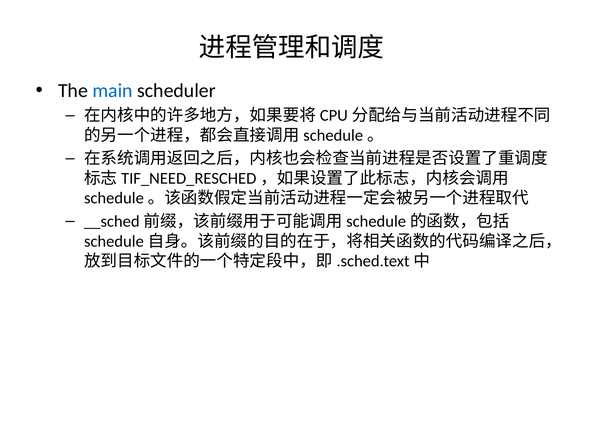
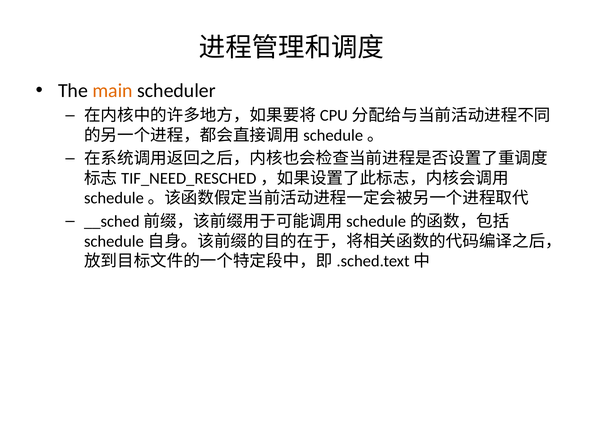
main colour: blue -> orange
